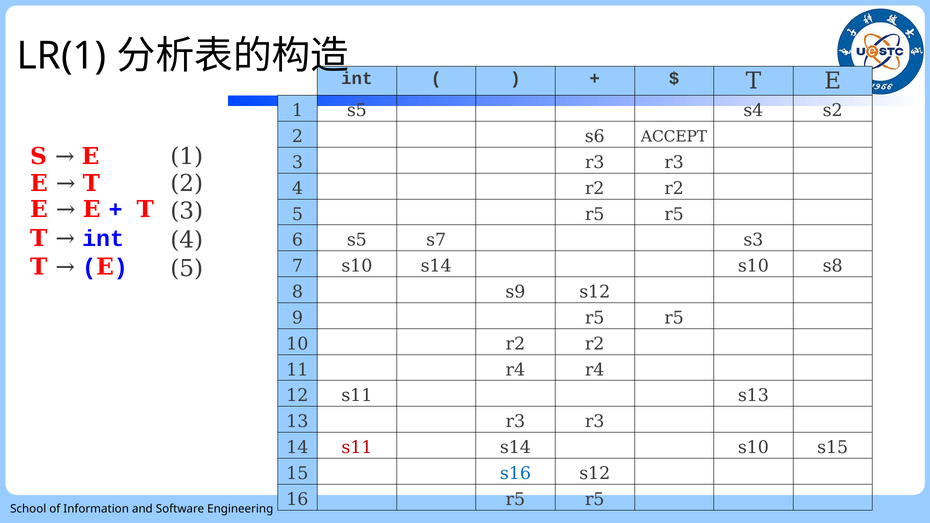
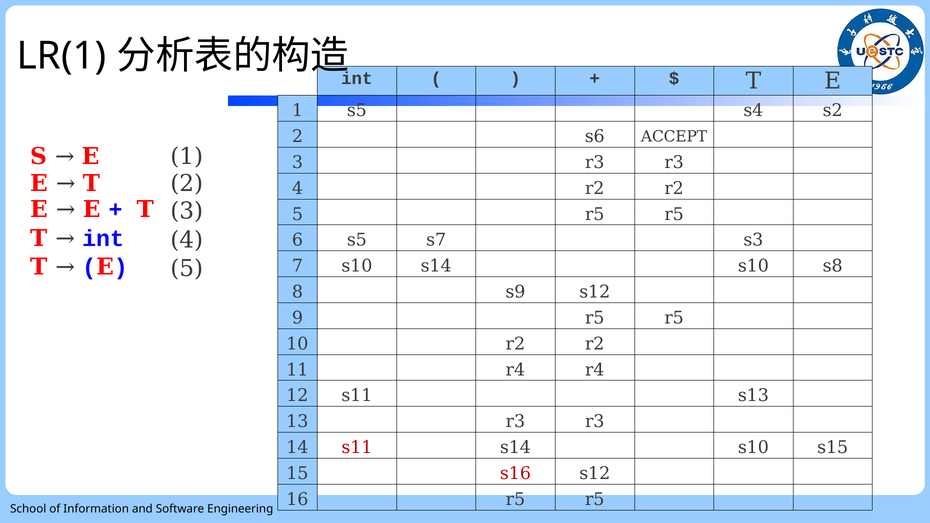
s16 colour: blue -> red
